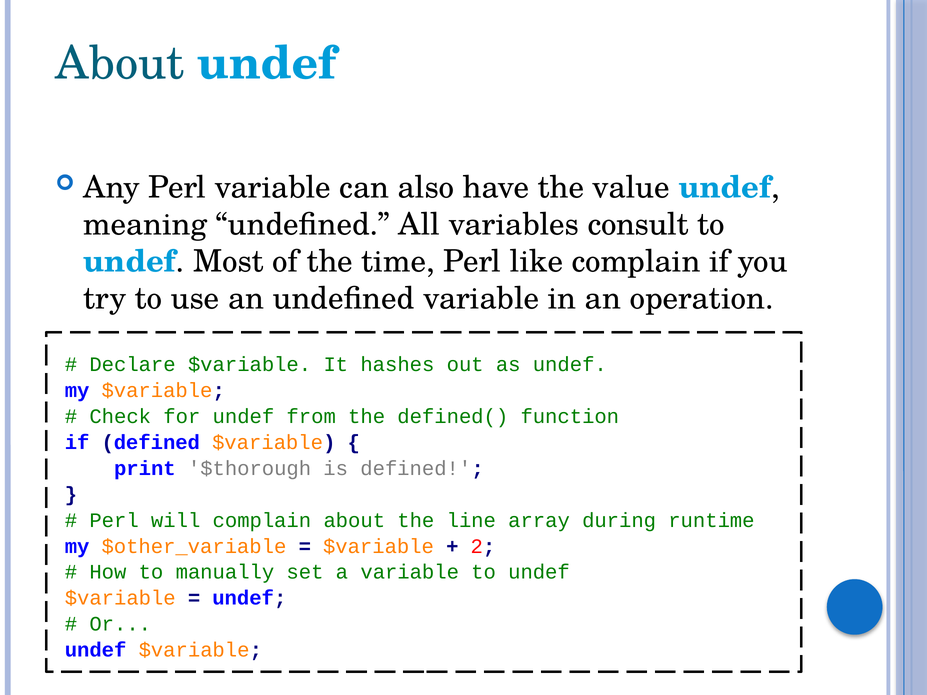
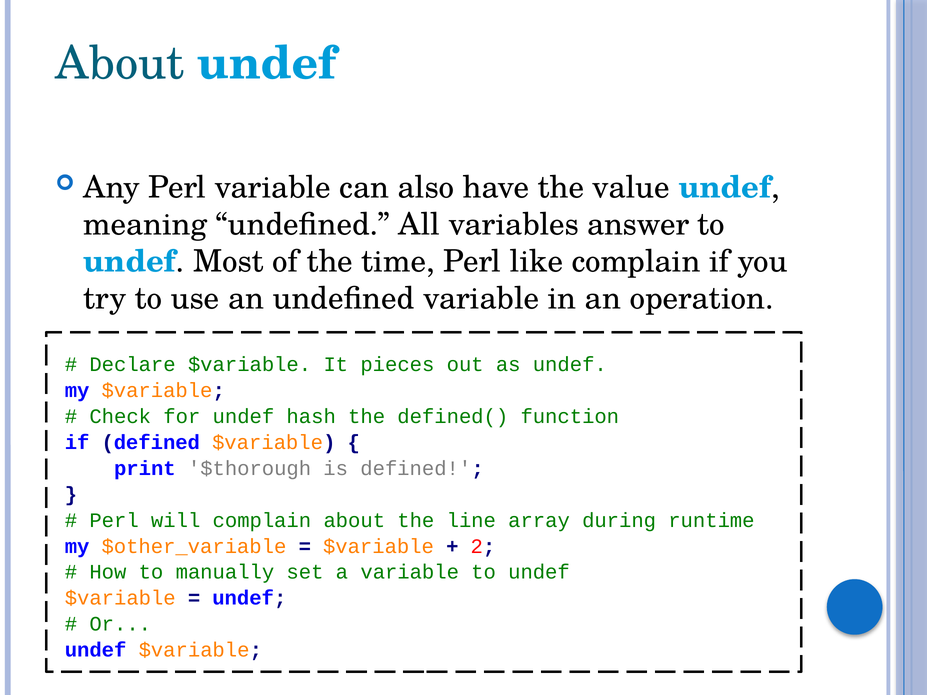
consult: consult -> answer
hashes: hashes -> pieces
from: from -> hash
